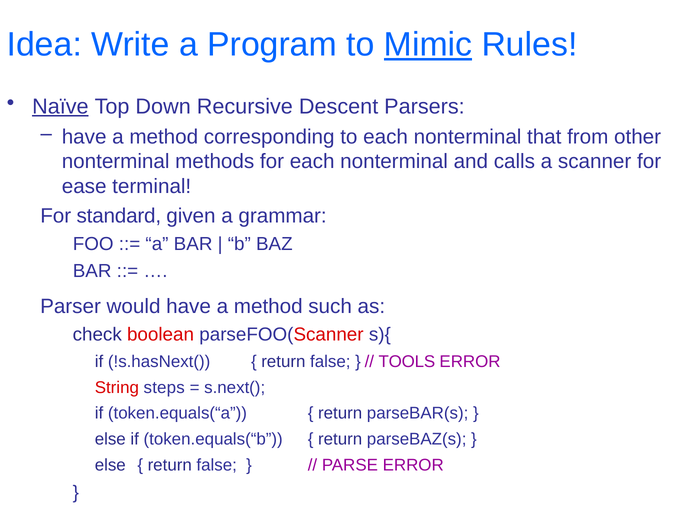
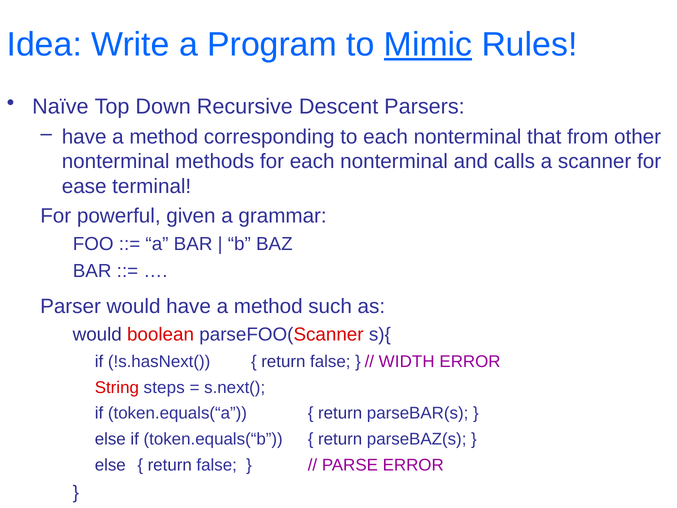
Naïve underline: present -> none
standard: standard -> powerful
check at (97, 334): check -> would
TOOLS: TOOLS -> WIDTH
